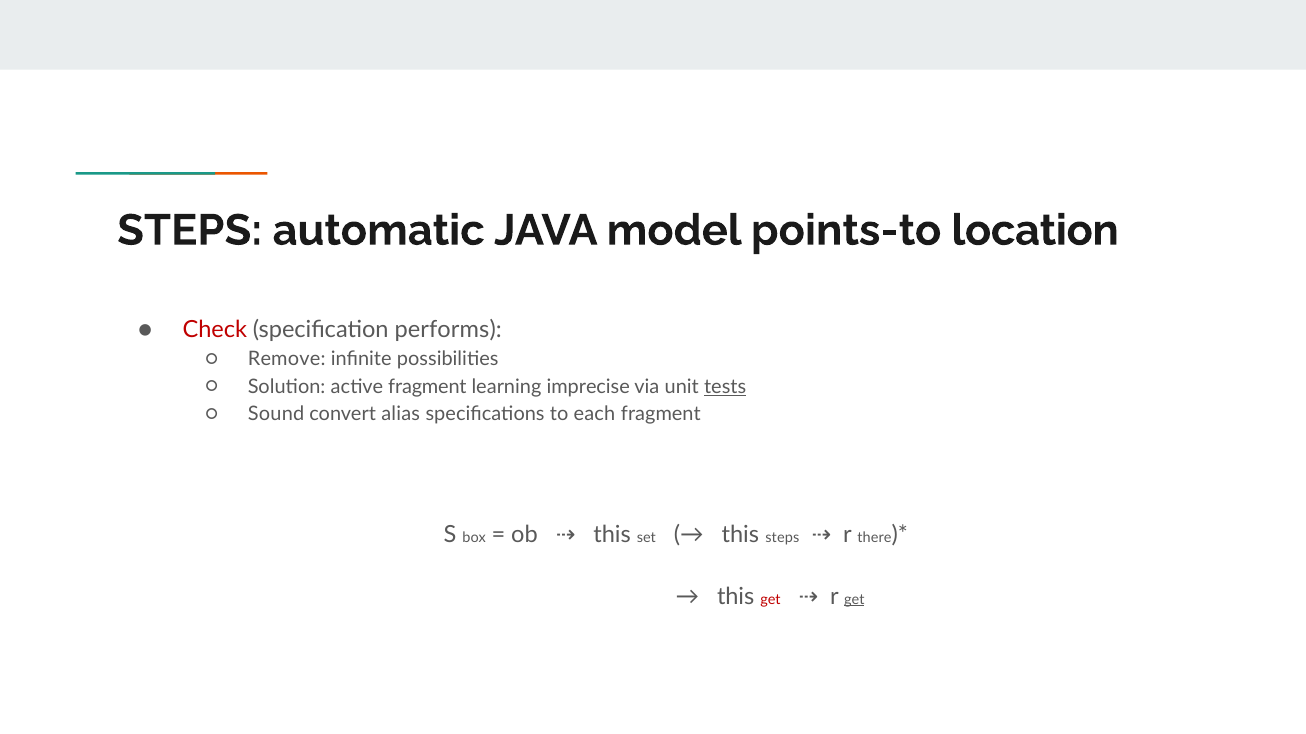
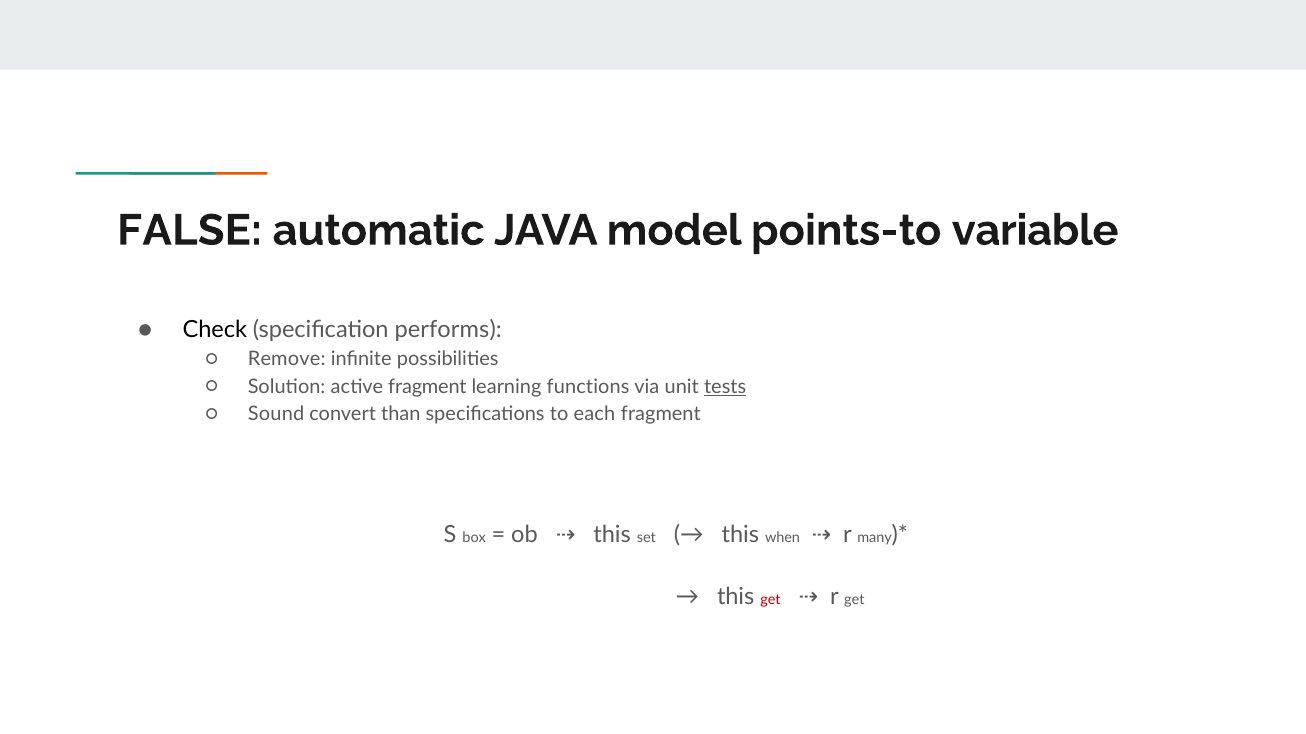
STEPS at (190, 231): STEPS -> FALSE
location: location -> variable
Check colour: red -> black
imprecise: imprecise -> functions
alias: alias -> than
this steps: steps -> when
there: there -> many
get at (854, 600) underline: present -> none
